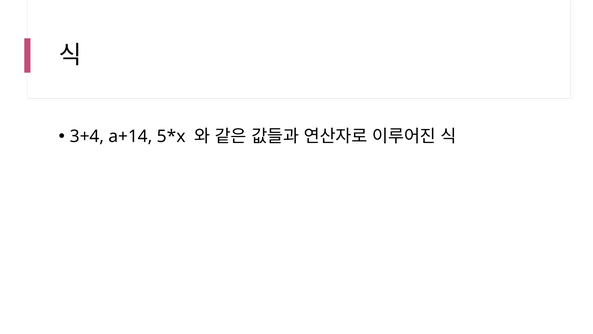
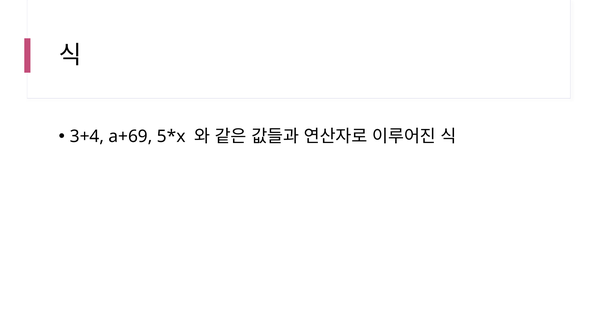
a+14: a+14 -> a+69
